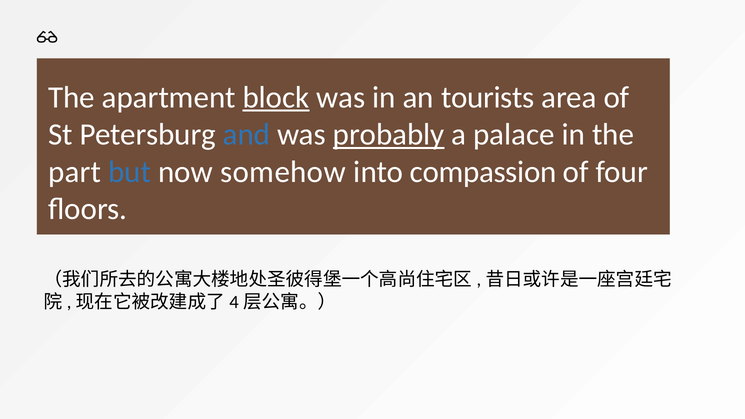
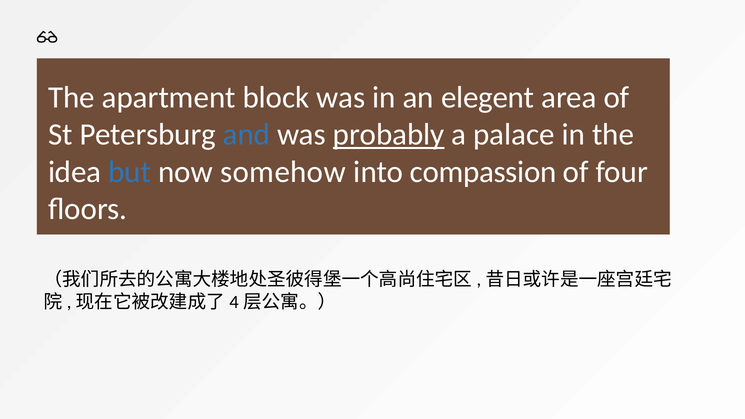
block underline: present -> none
tourists: tourists -> elegent
part: part -> idea
